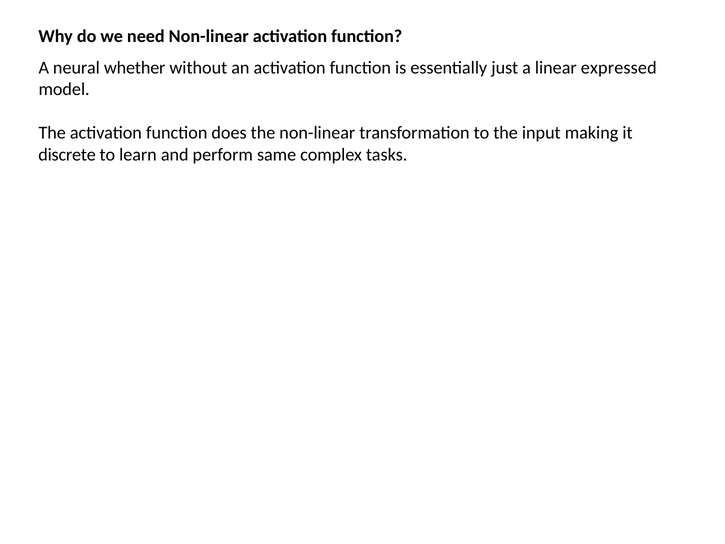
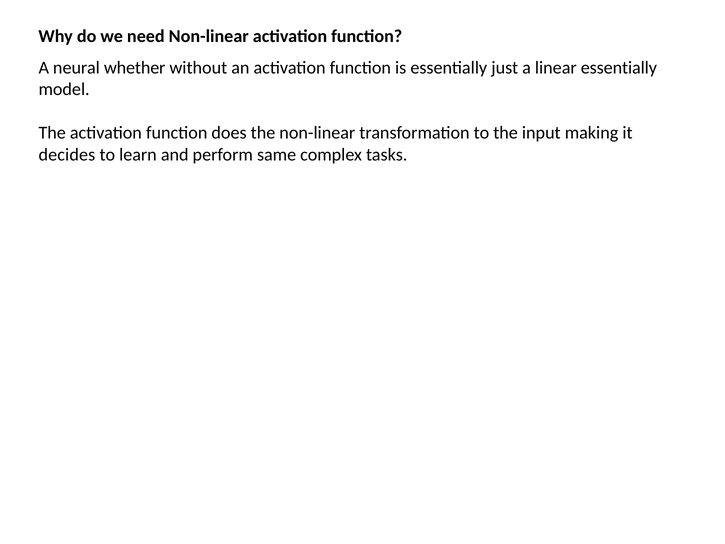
linear expressed: expressed -> essentially
discrete: discrete -> decides
